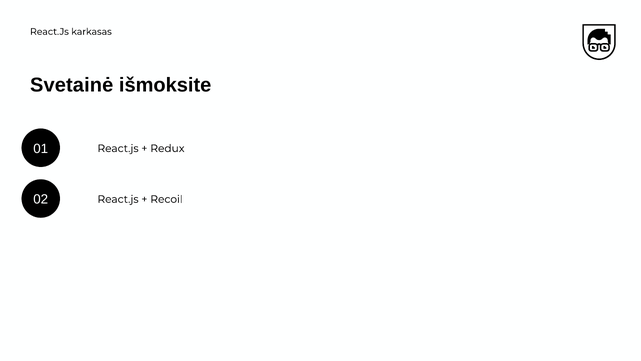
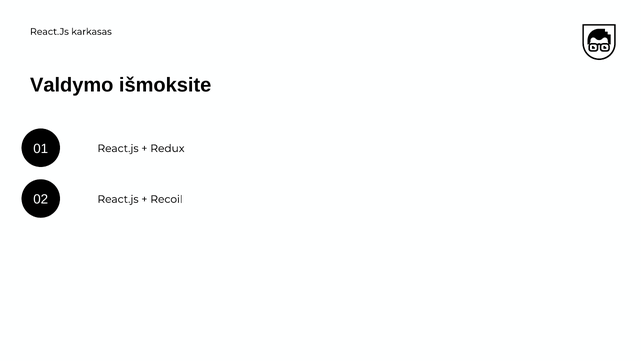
Svetainė: Svetainė -> Valdymo
